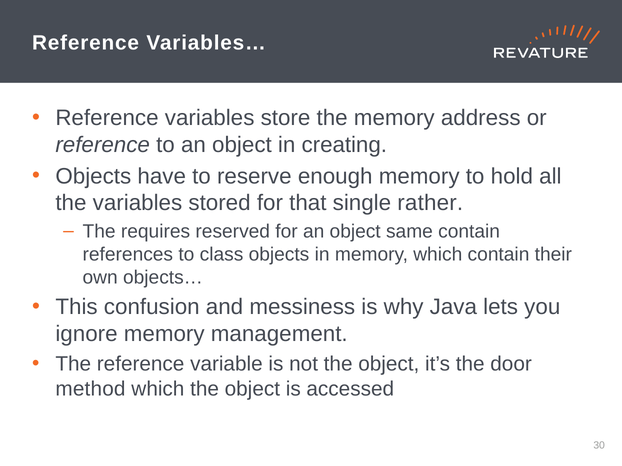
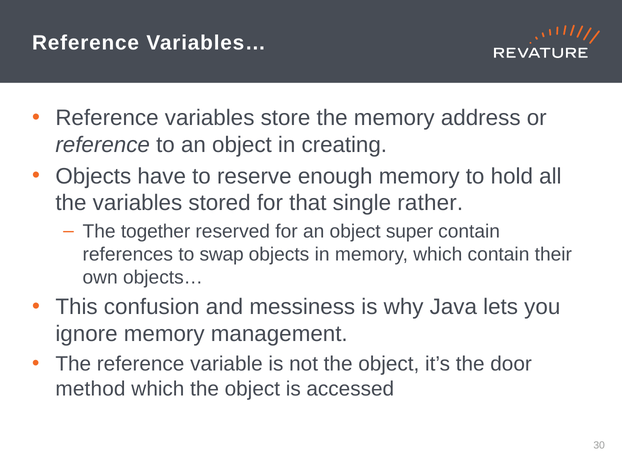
requires: requires -> together
same: same -> super
class: class -> swap
